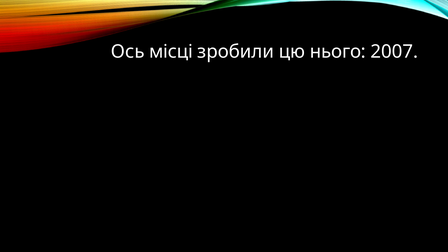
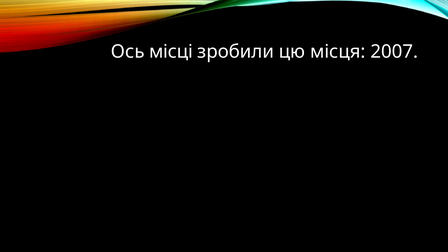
нього: нього -> місця
